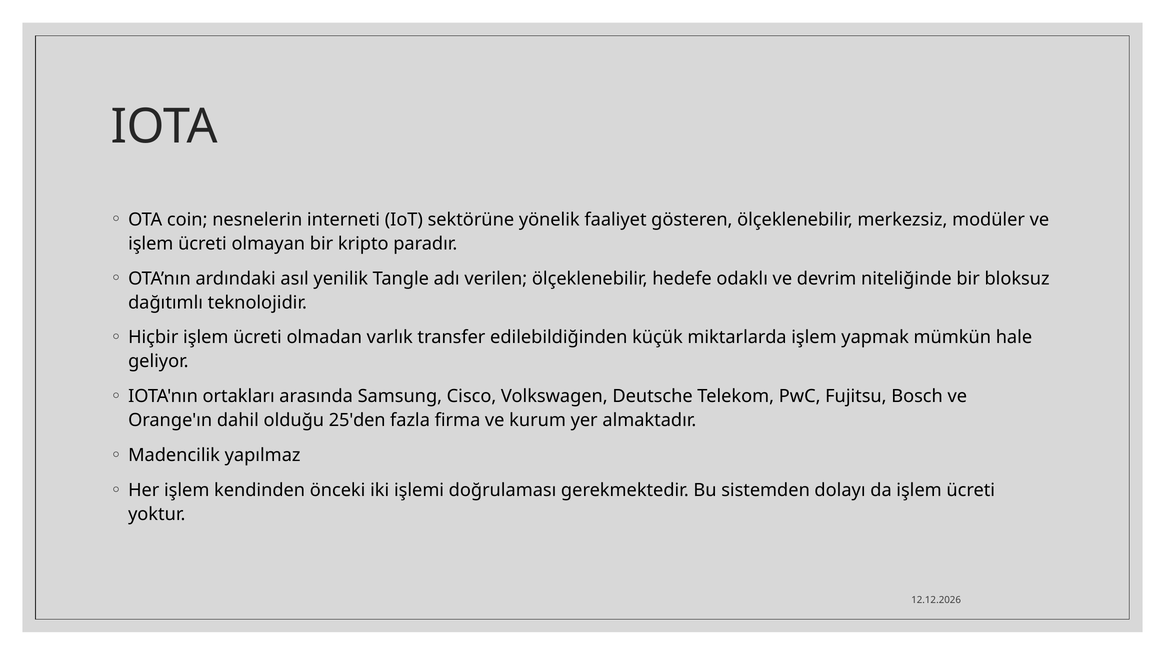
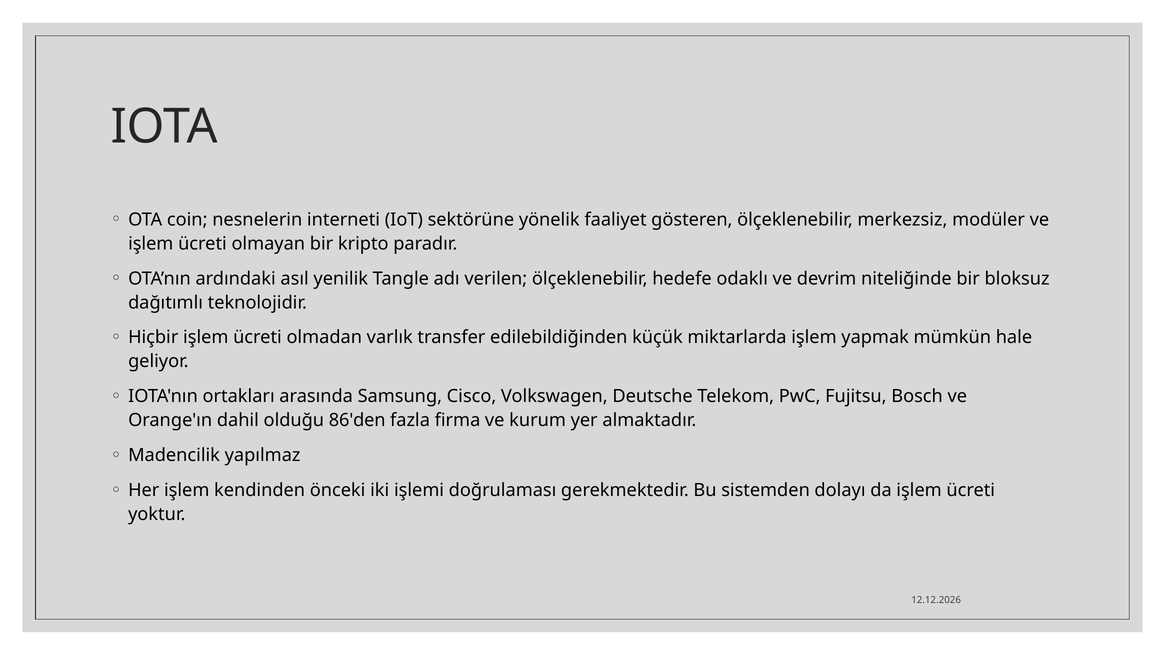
25'den: 25'den -> 86'den
